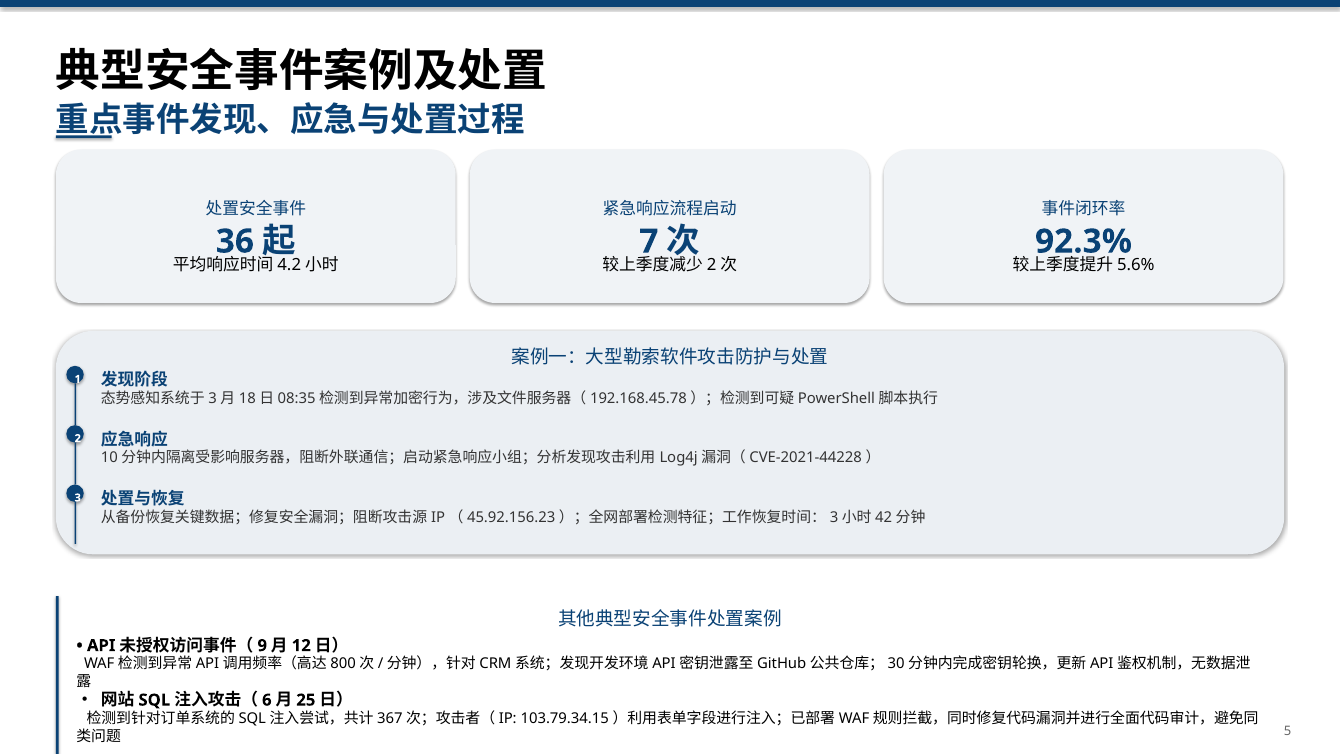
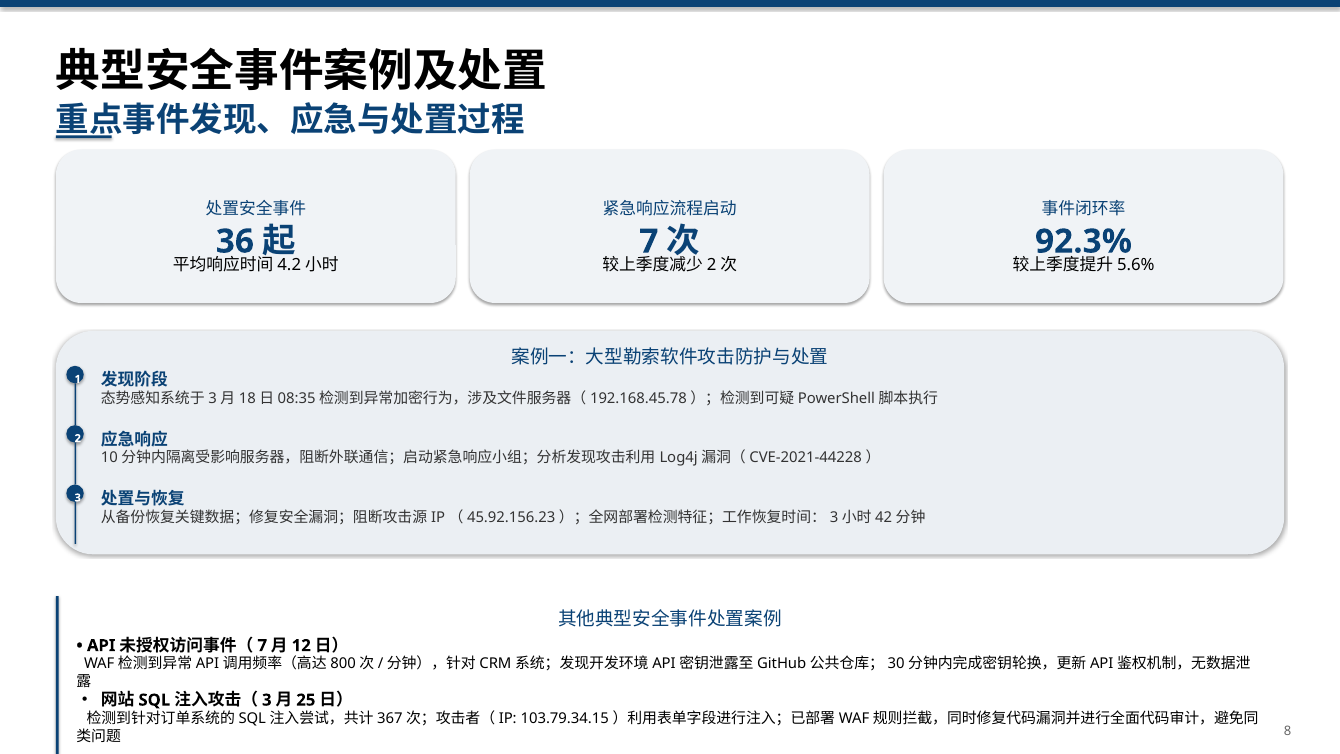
9 at (262, 645): 9 -> 7
6 at (267, 700): 6 -> 3
5: 5 -> 8
